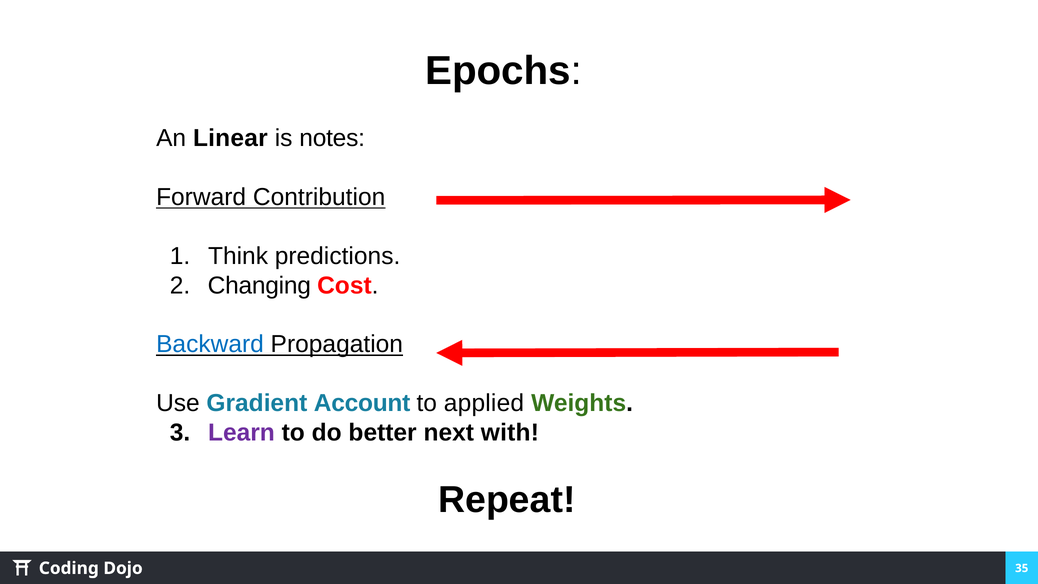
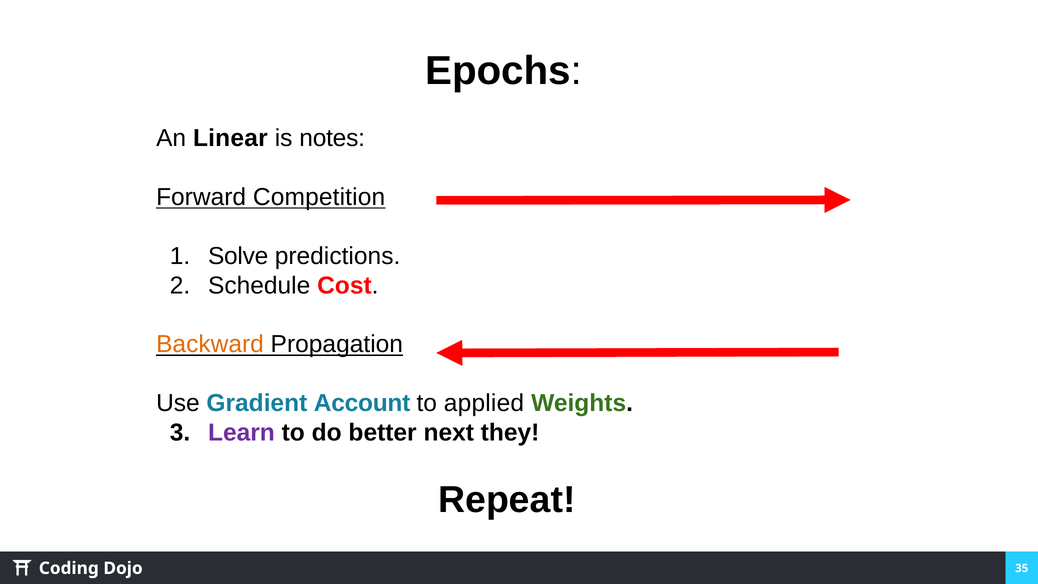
Contribution: Contribution -> Competition
Think: Think -> Solve
Changing: Changing -> Schedule
Backward colour: blue -> orange
with: with -> they
